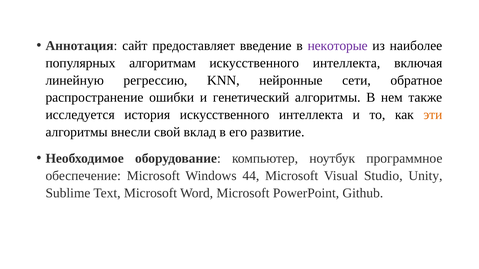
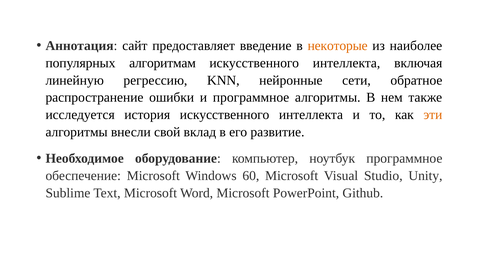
некоторые colour: purple -> orange
и генетический: генетический -> программное
44: 44 -> 60
